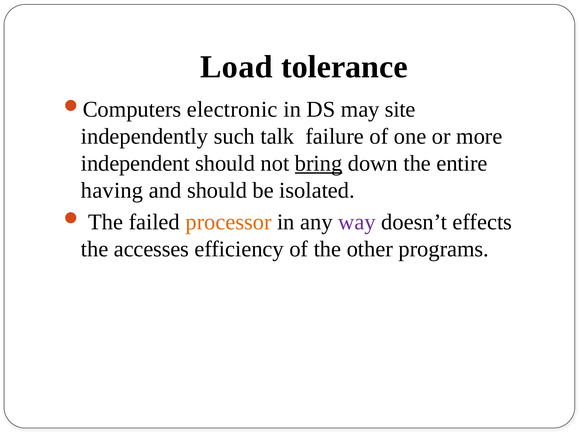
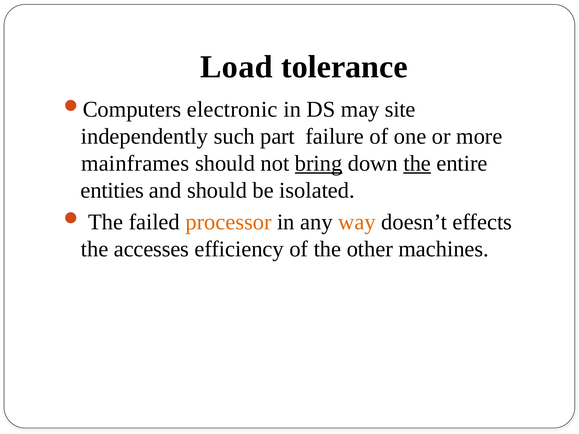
talk: talk -> part
independent: independent -> mainframes
the at (417, 164) underline: none -> present
having: having -> entities
way colour: purple -> orange
programs: programs -> machines
